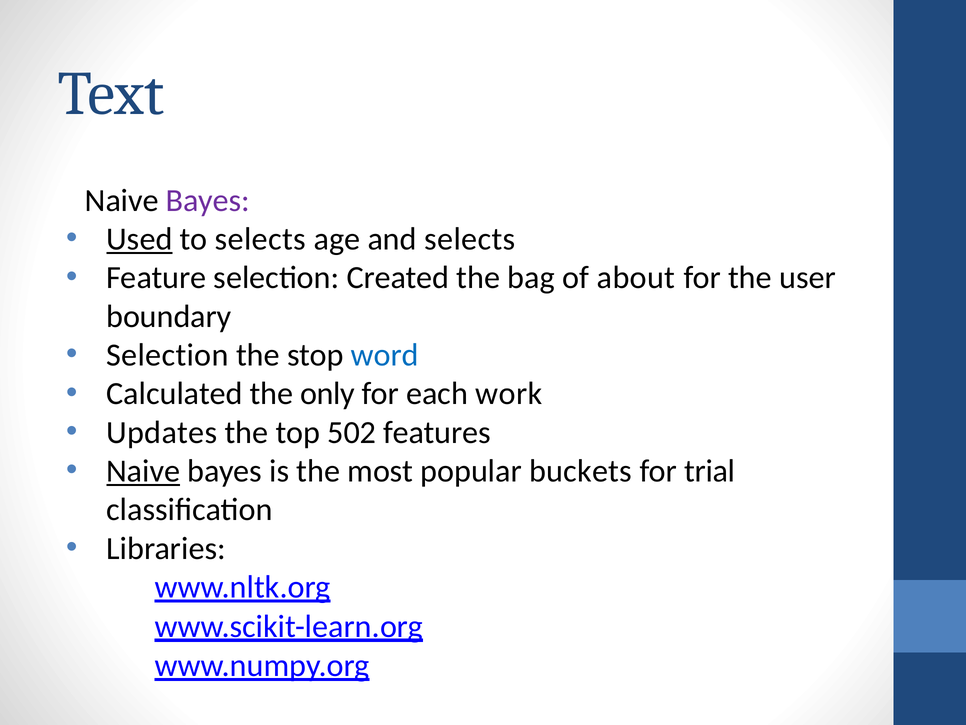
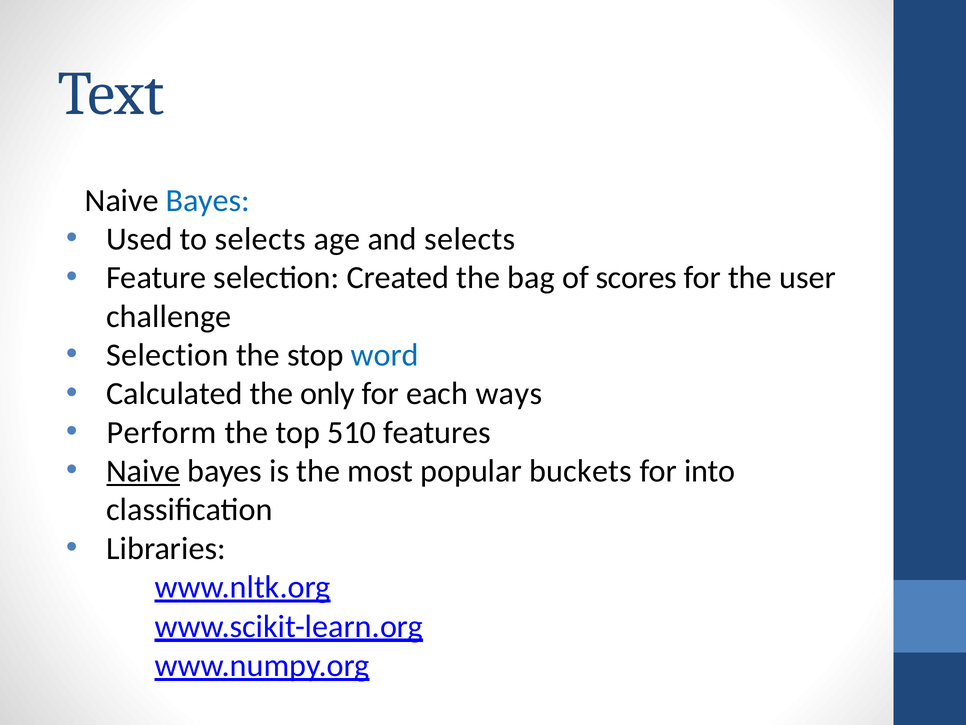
Bayes at (208, 200) colour: purple -> blue
Used underline: present -> none
about: about -> scores
boundary: boundary -> challenge
work: work -> ways
Updates: Updates -> Perform
502: 502 -> 510
trial: trial -> into
